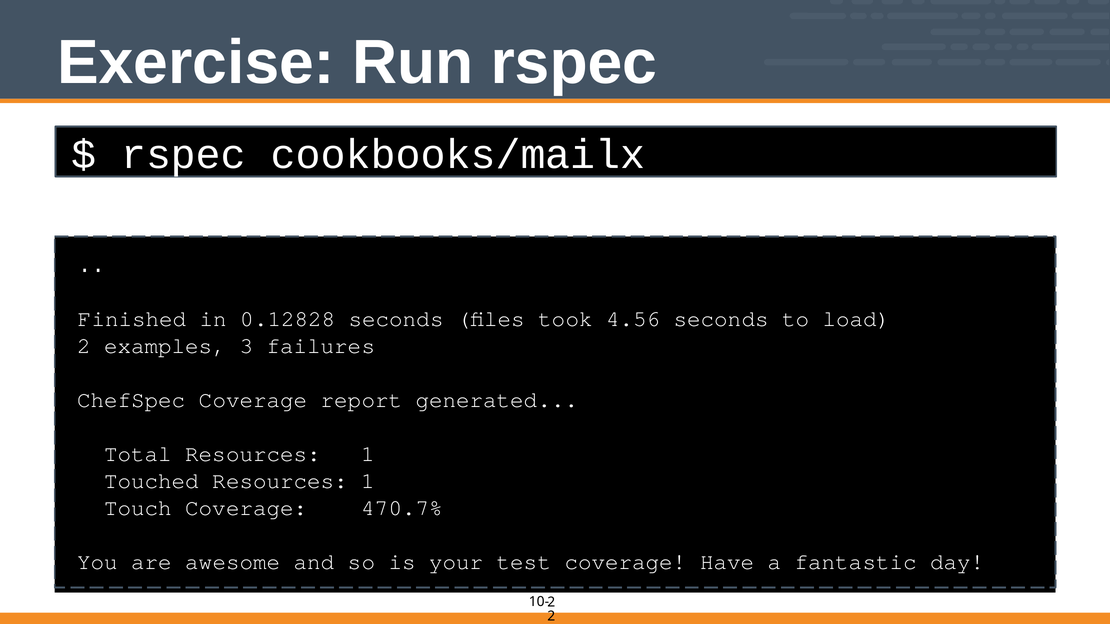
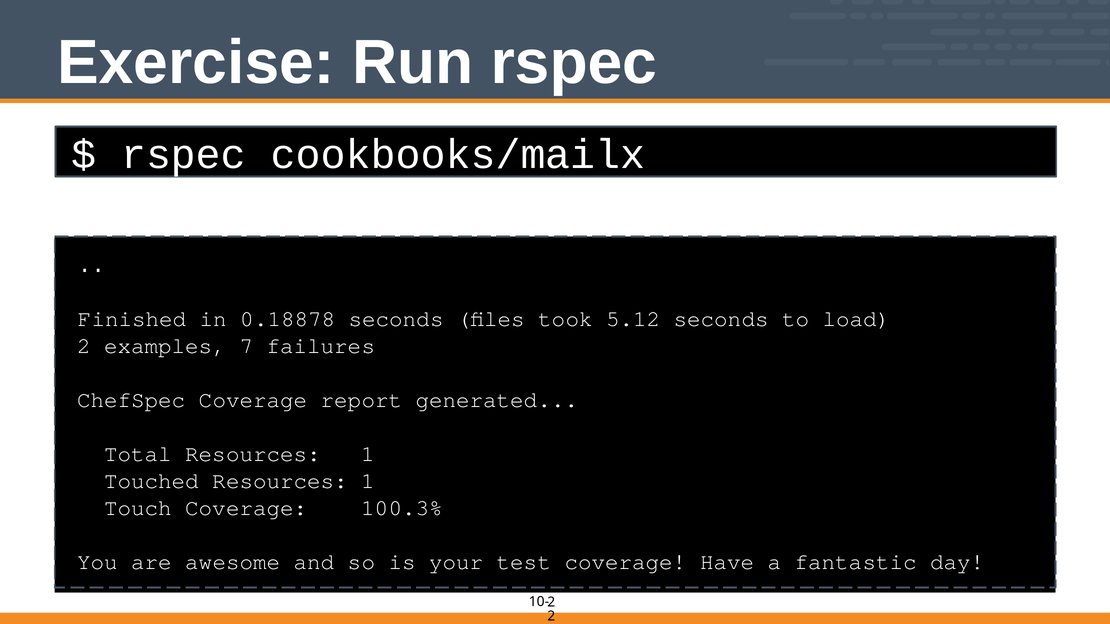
0.12828: 0.12828 -> 0.18878
4.56: 4.56 -> 5.12
3: 3 -> 7
470.7%: 470.7% -> 100.3%
